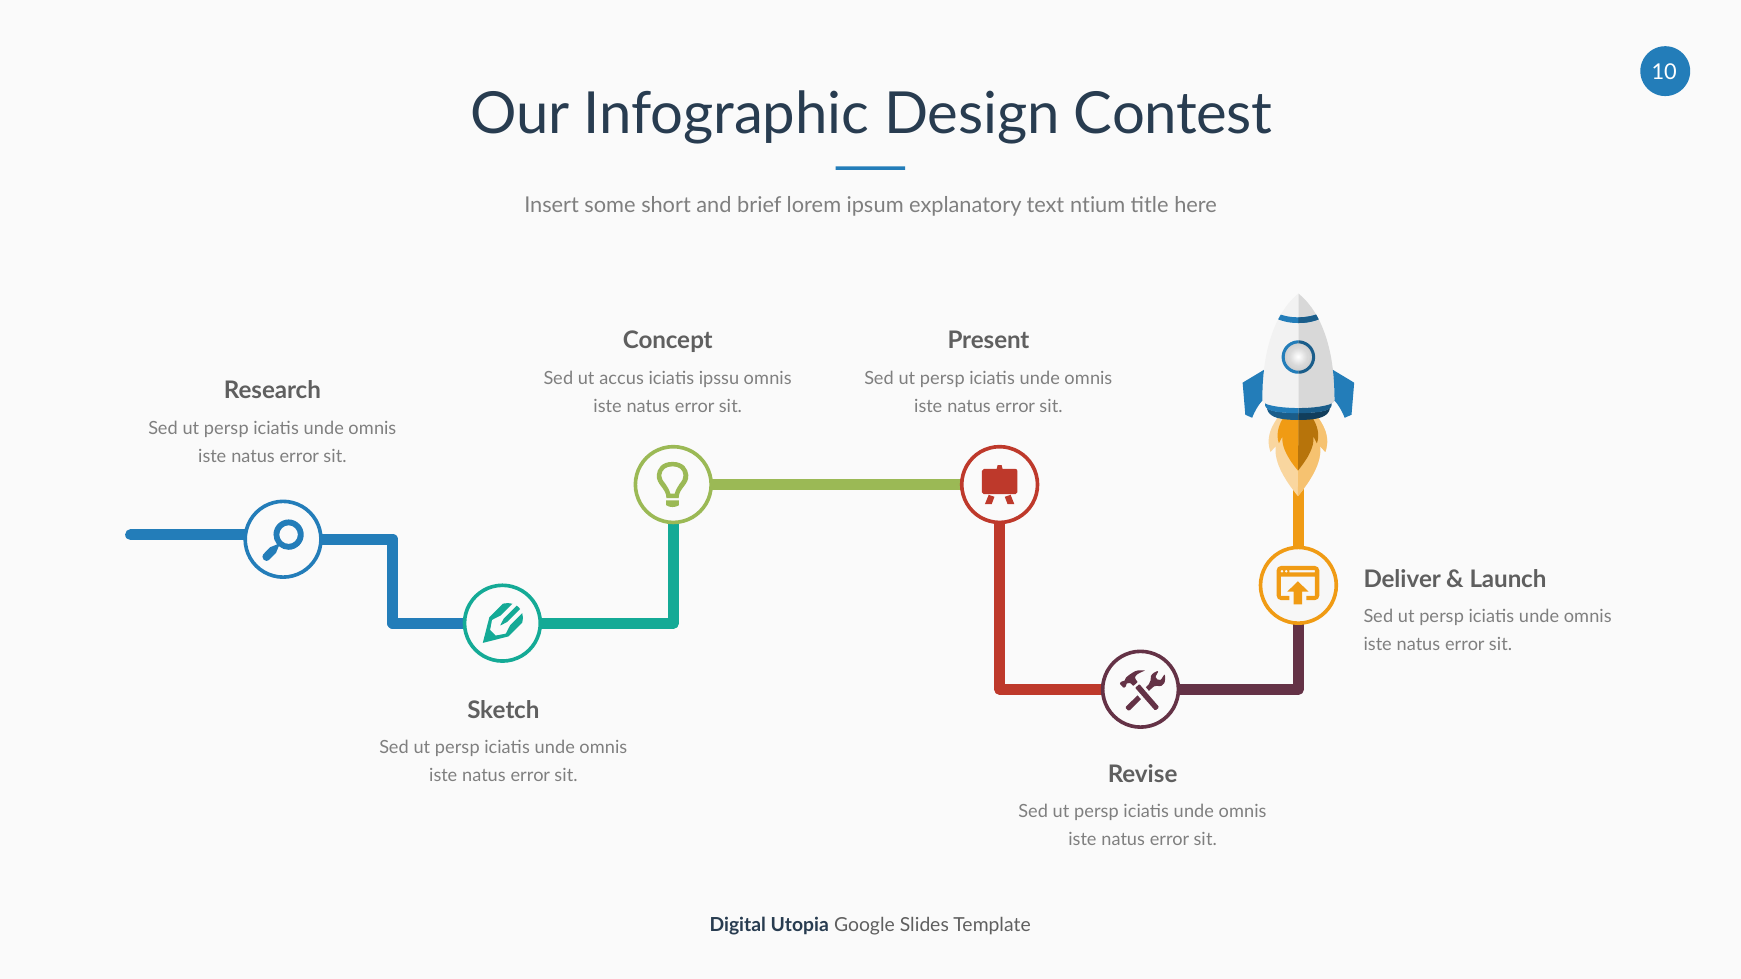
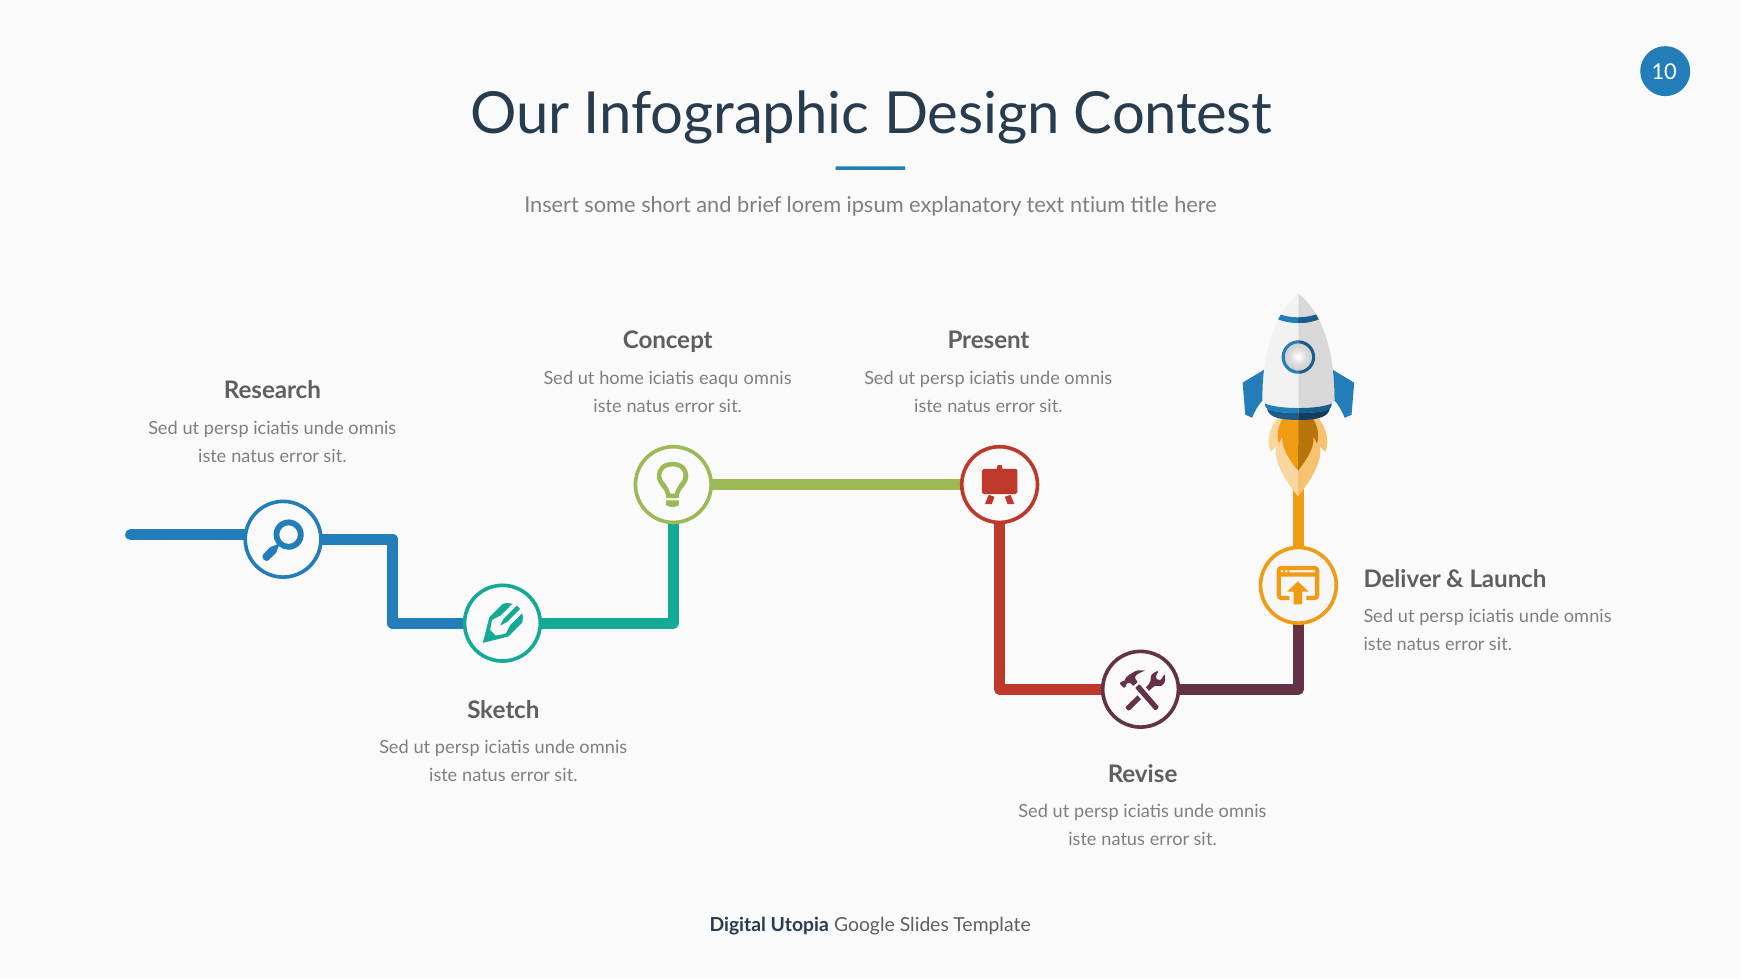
accus: accus -> home
ipssu: ipssu -> eaqu
